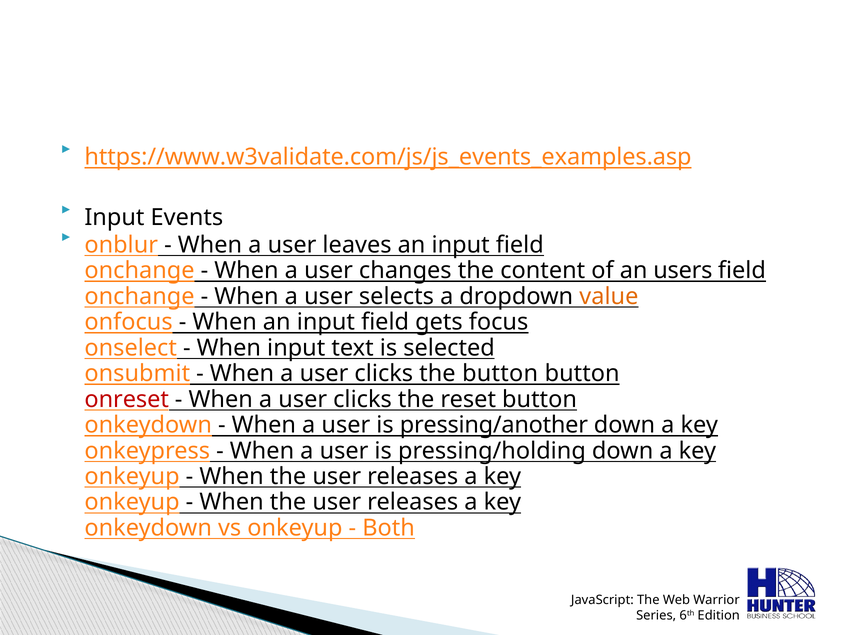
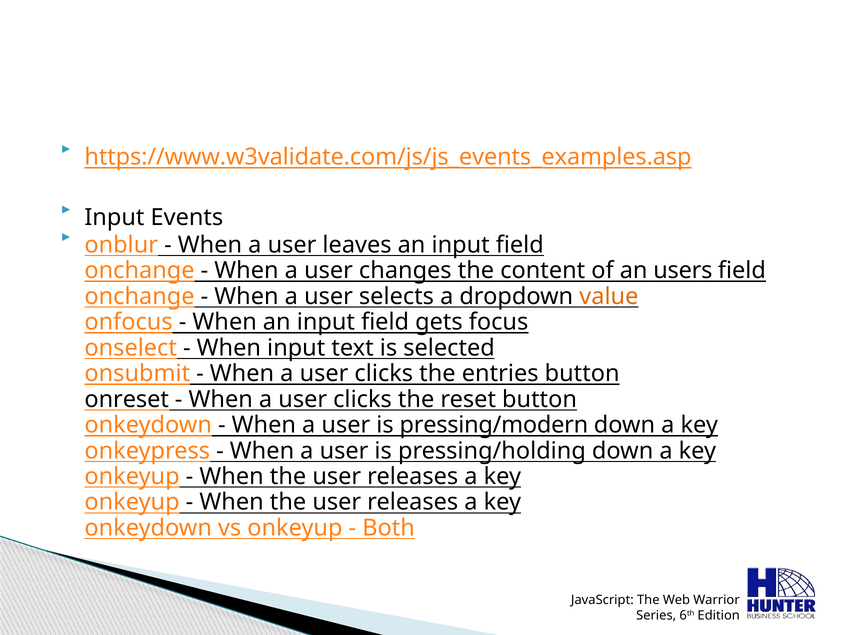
the button: button -> entries
onreset colour: red -> black
pressing/another: pressing/another -> pressing/modern
